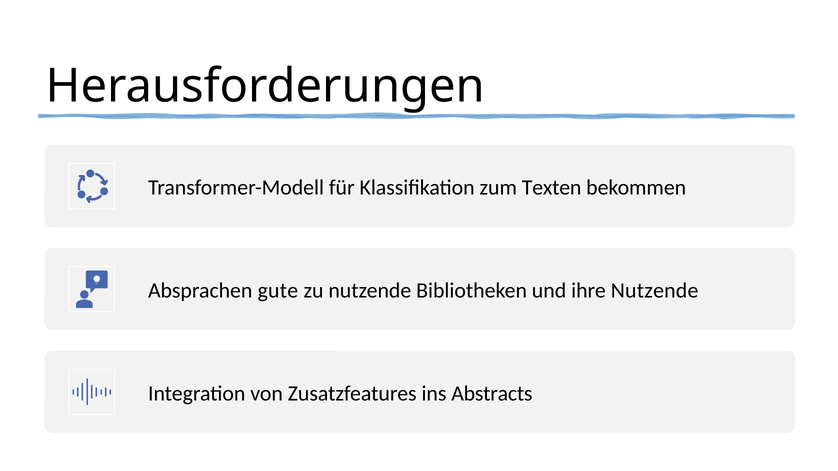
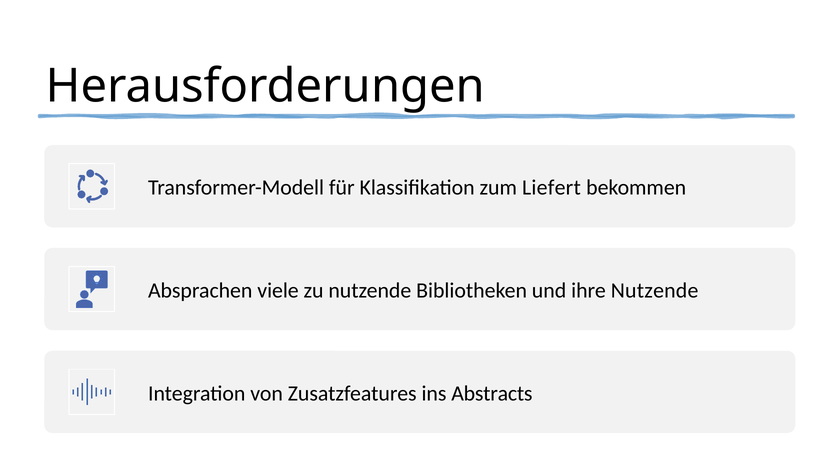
Texten: Texten -> Liefert
gute: gute -> viele
